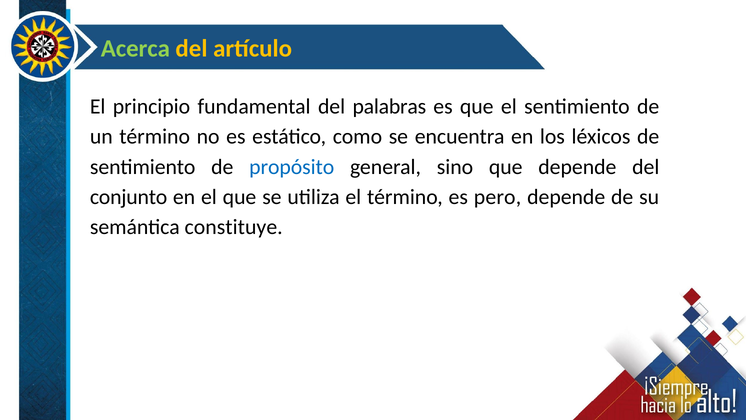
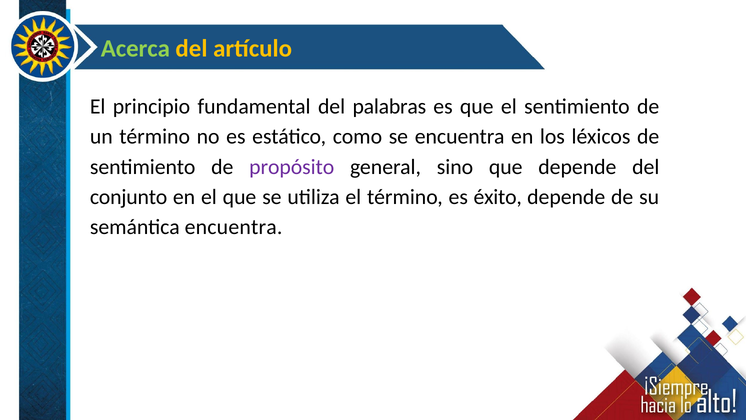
propósito colour: blue -> purple
pero: pero -> éxito
semántica constituye: constituye -> encuentra
